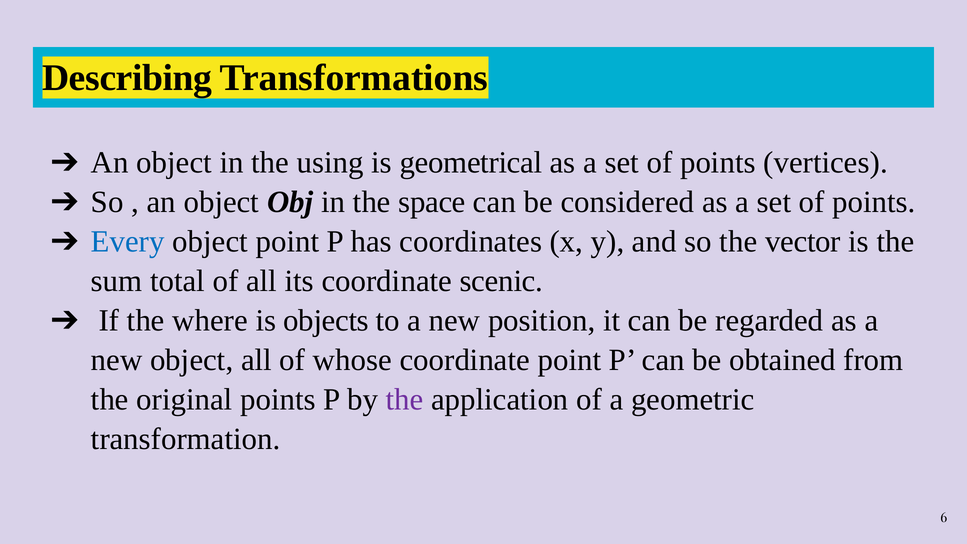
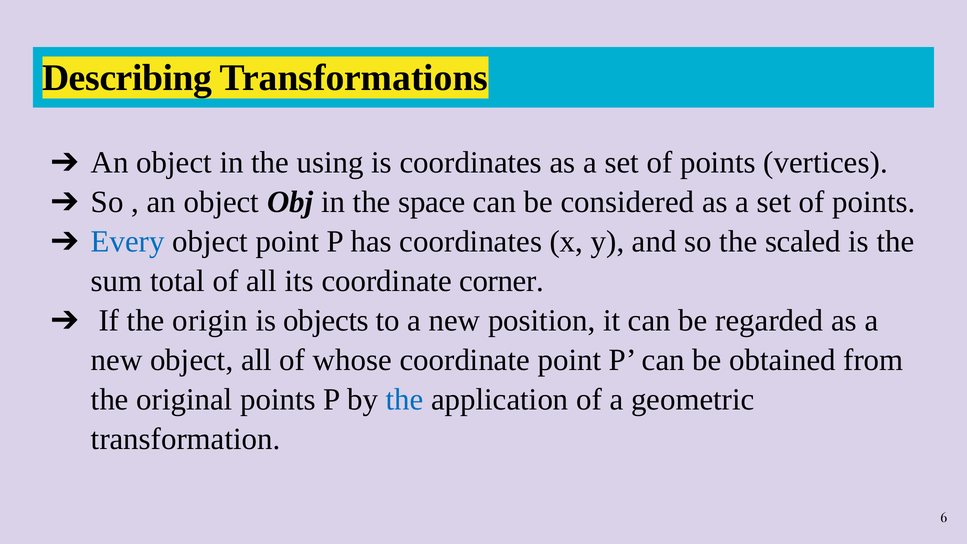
is geometrical: geometrical -> coordinates
vector: vector -> scaled
scenic: scenic -> corner
where: where -> origin
the at (405, 400) colour: purple -> blue
